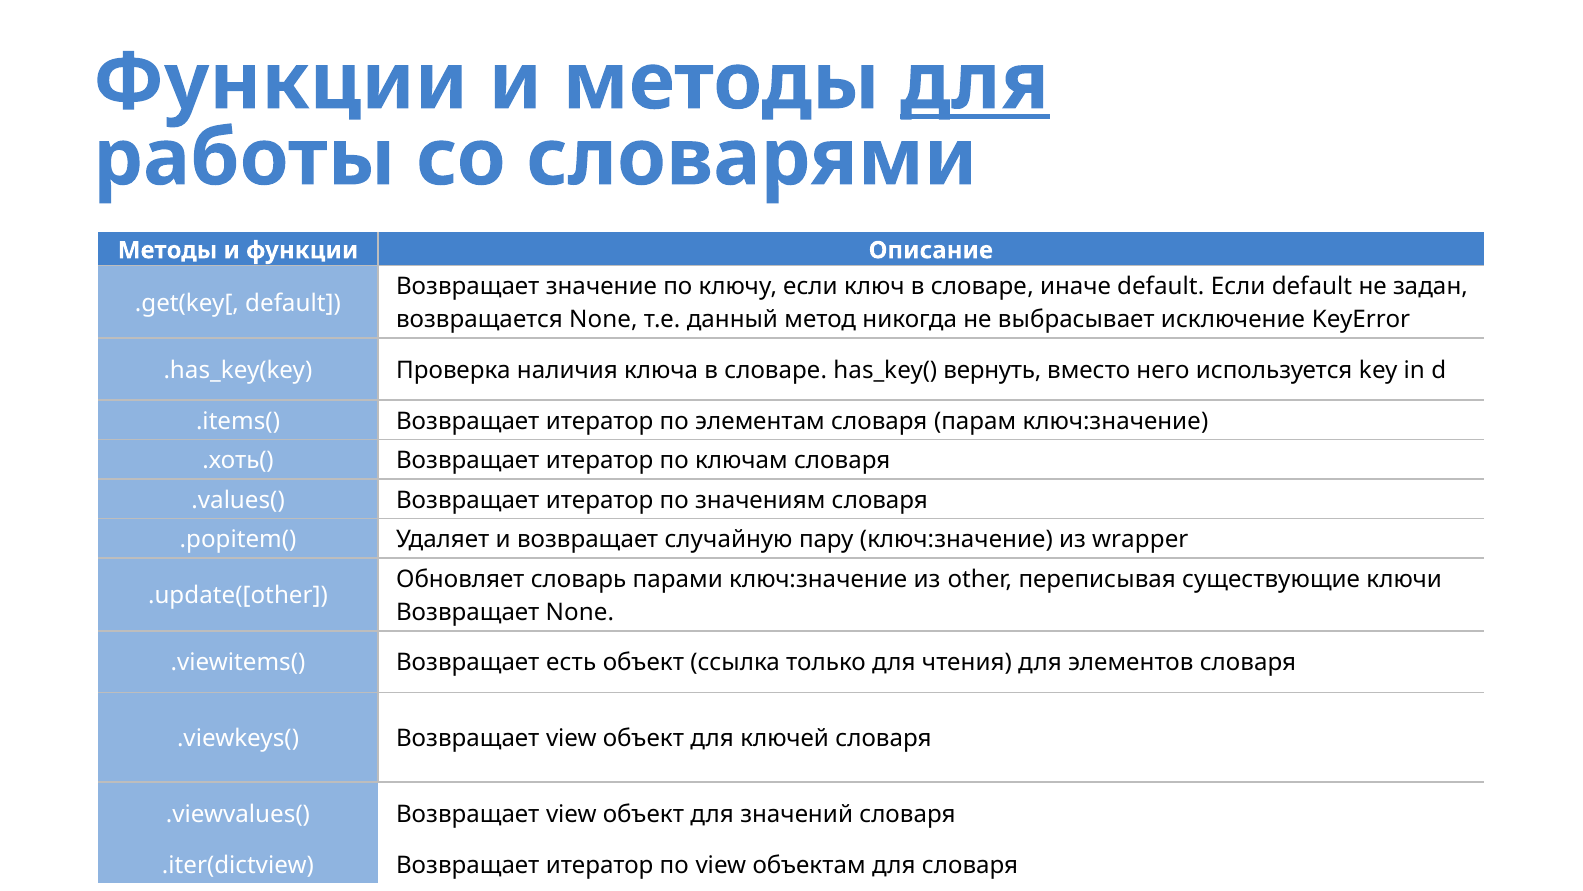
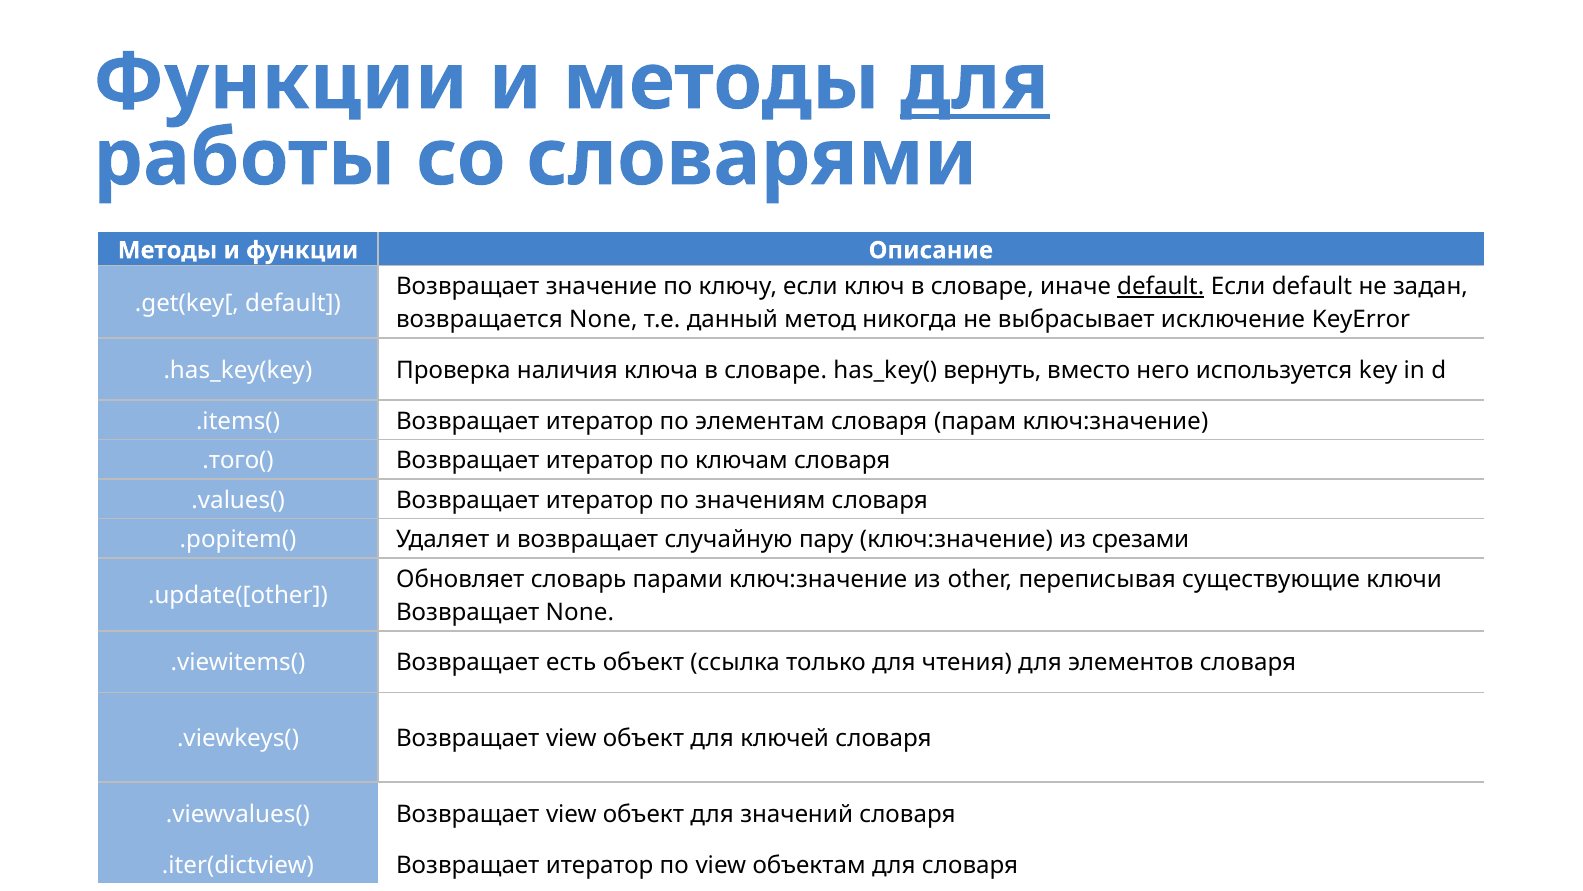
default at (1161, 286) underline: none -> present
.хоть(: .хоть( -> .того(
wrapper: wrapper -> срезами
